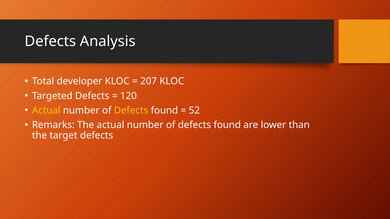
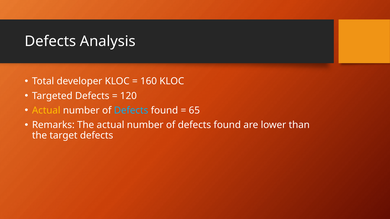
207: 207 -> 160
Defects at (131, 111) colour: yellow -> light blue
52: 52 -> 65
